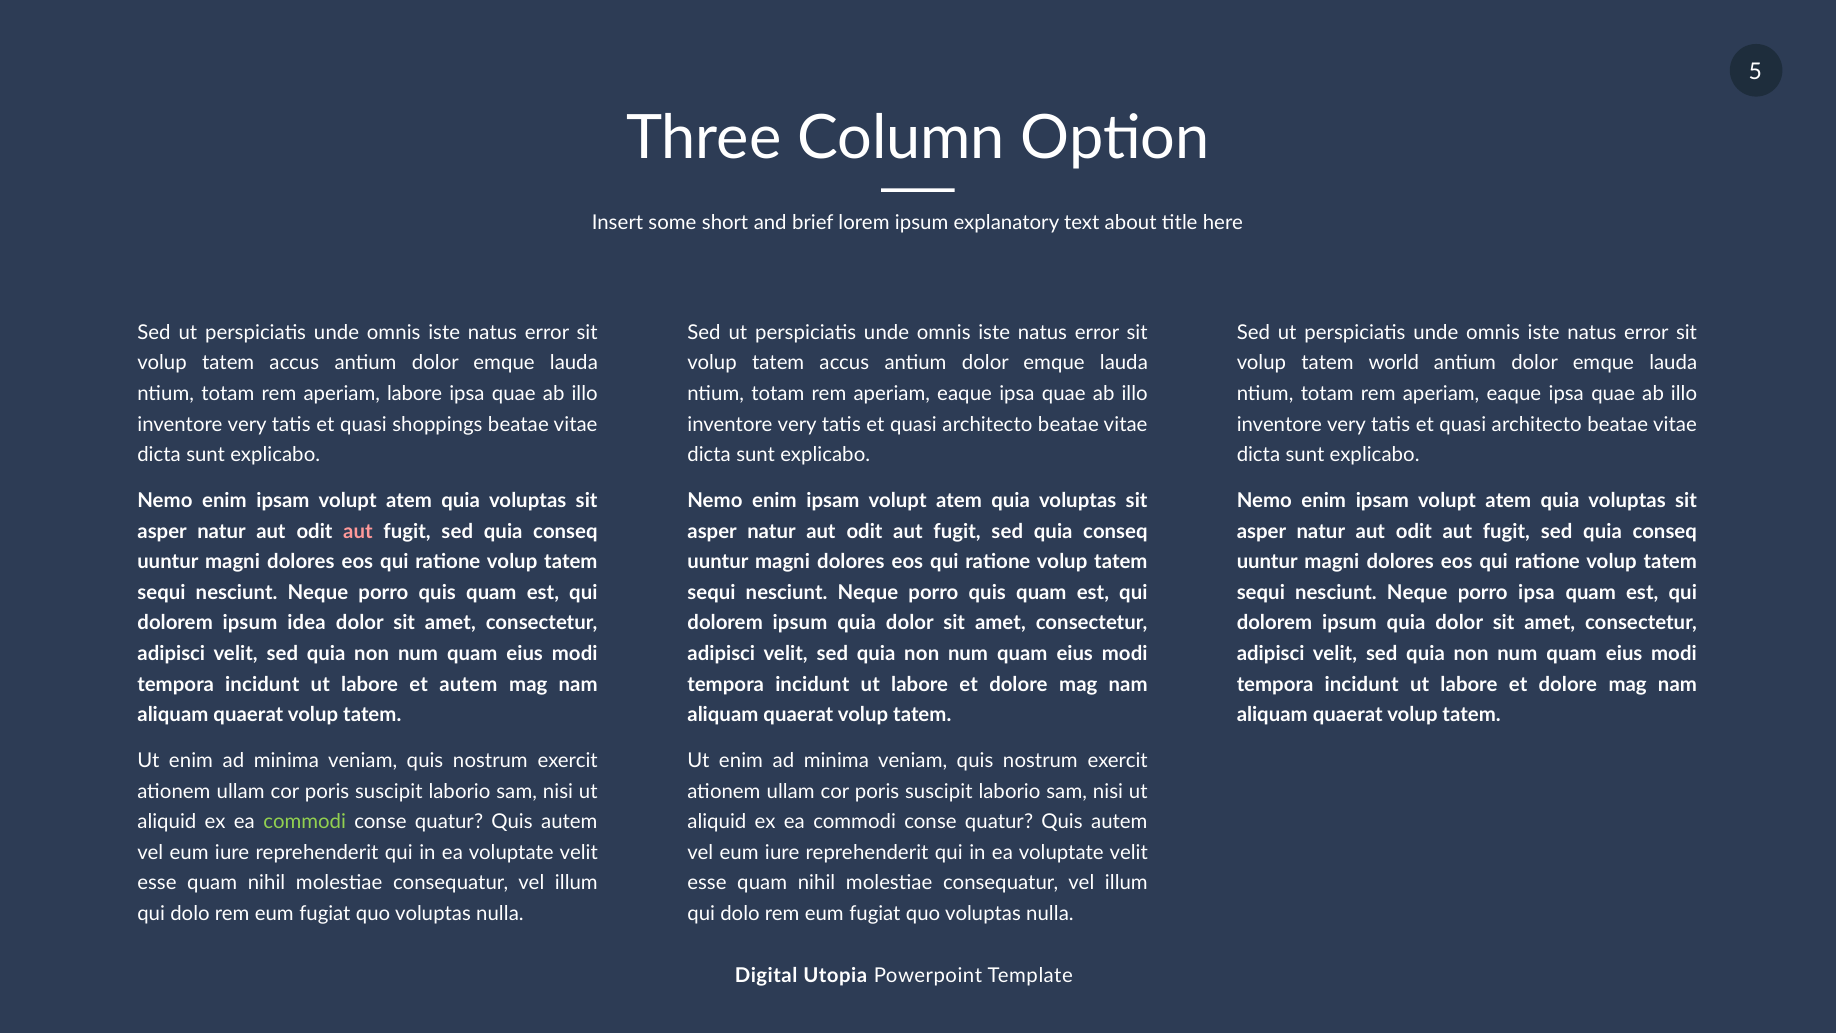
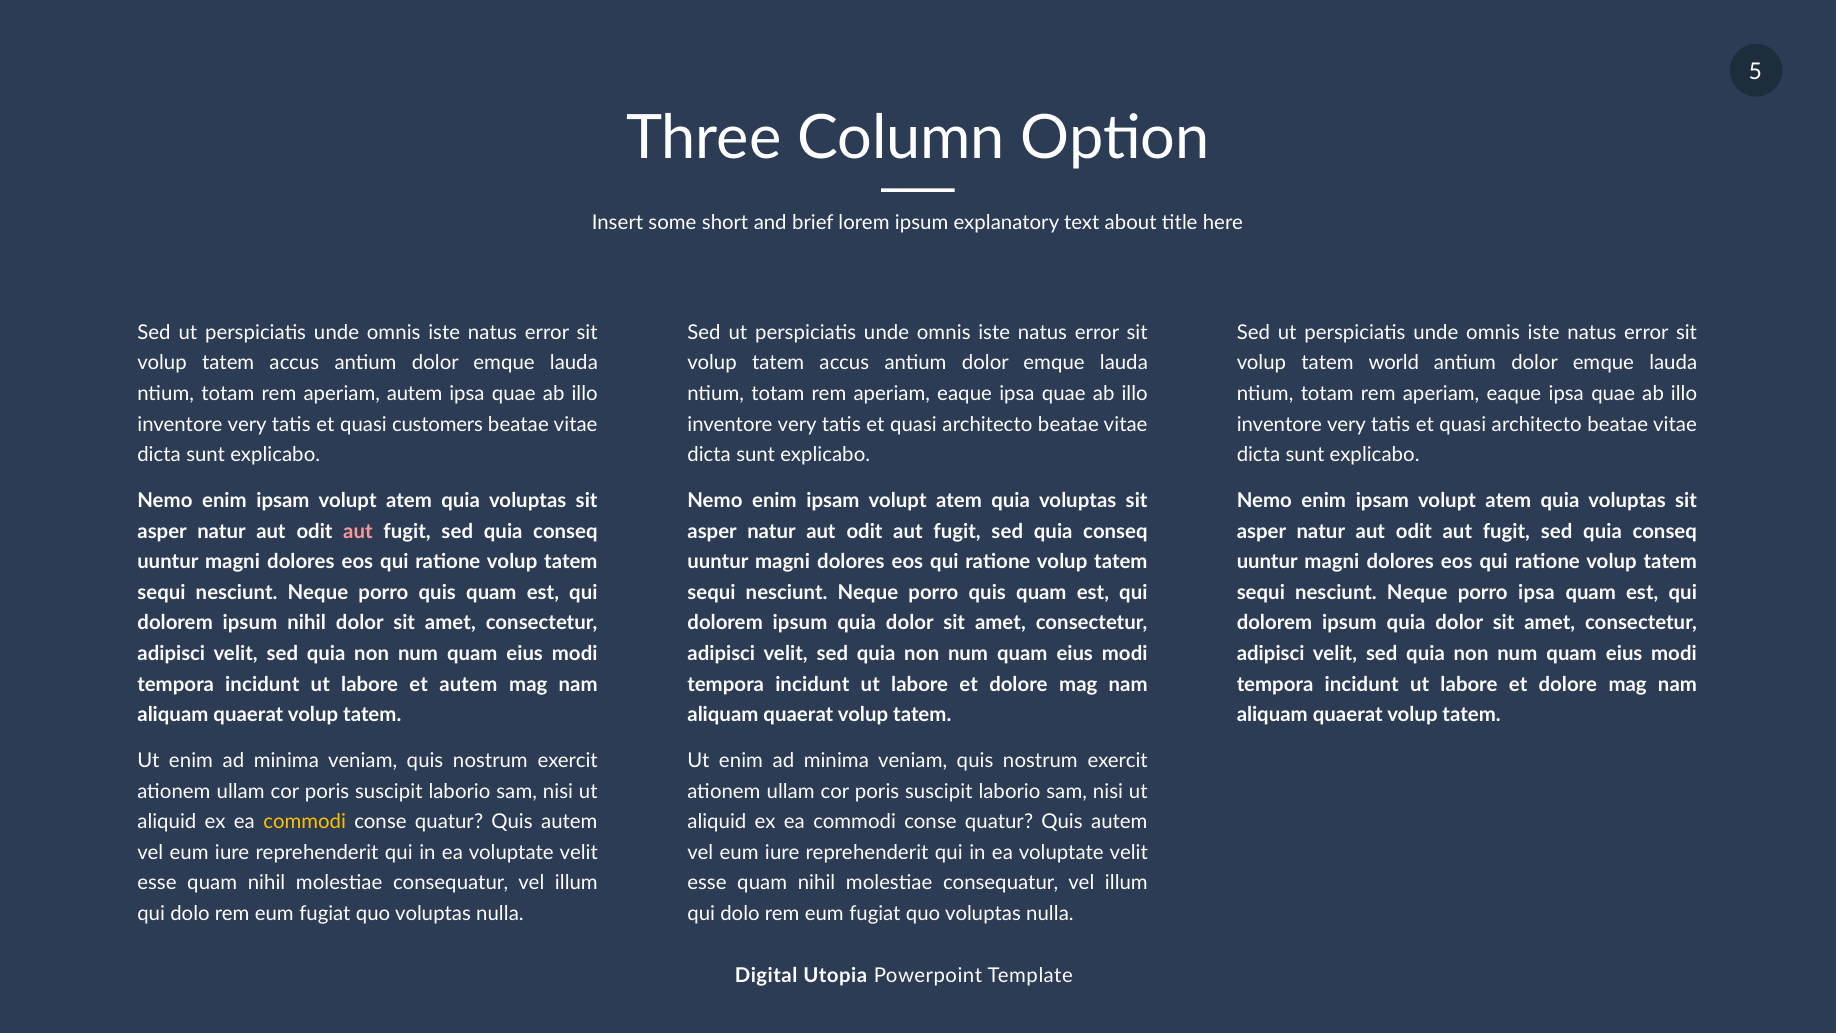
aperiam labore: labore -> autem
shoppings: shoppings -> customers
ipsum idea: idea -> nihil
commodi at (305, 822) colour: light green -> yellow
